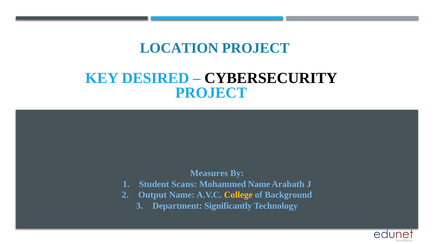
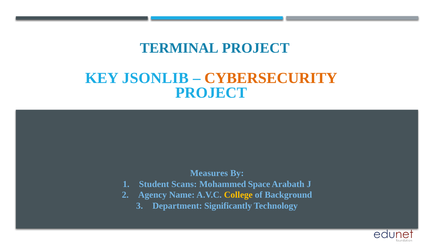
LOCATION: LOCATION -> TERMINAL
DESIRED: DESIRED -> JSONLIB
CYBERSECURITY colour: black -> orange
Mohammed Name: Name -> Space
Output: Output -> Agency
